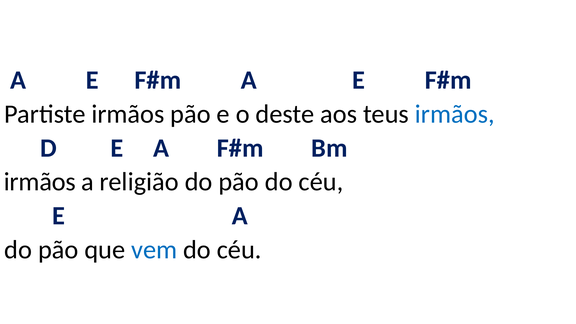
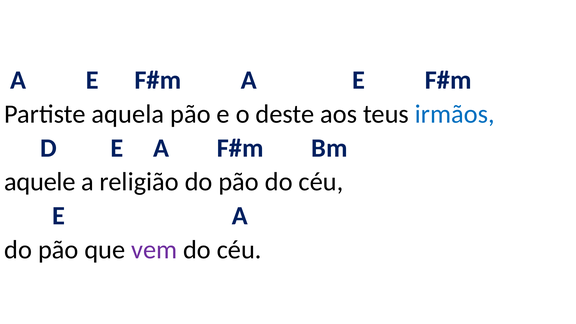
Partiste irmãos: irmãos -> aquela
irmãos at (40, 182): irmãos -> aquele
vem colour: blue -> purple
